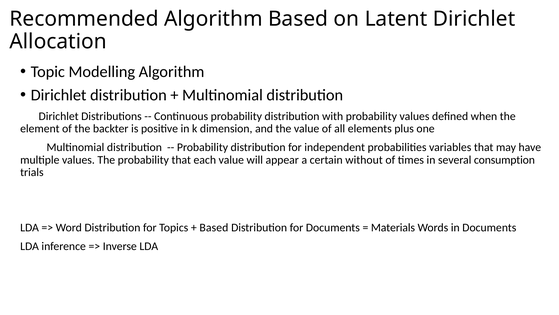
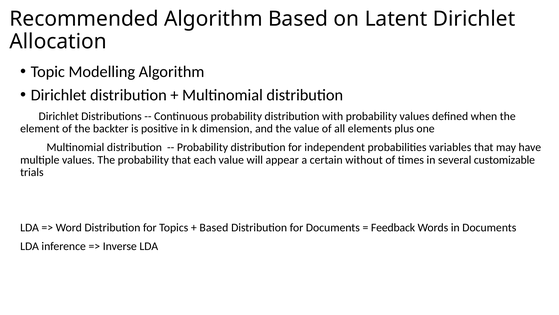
consumption: consumption -> customizable
Materials: Materials -> Feedback
